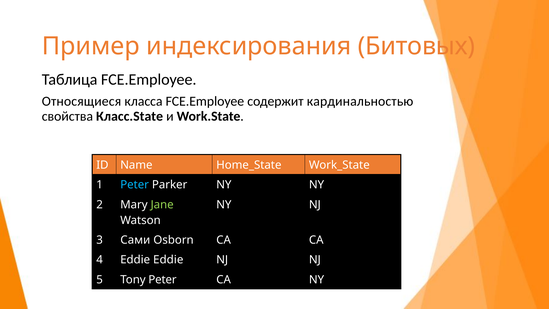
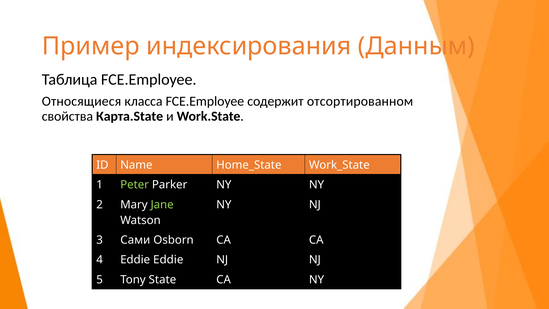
Битовых: Битовых -> Данным
кардинальностью: кардинальностью -> отсортированном
Класс.State: Класс.State -> Карта.State
Peter at (135, 185) colour: light blue -> light green
Tony Peter: Peter -> State
